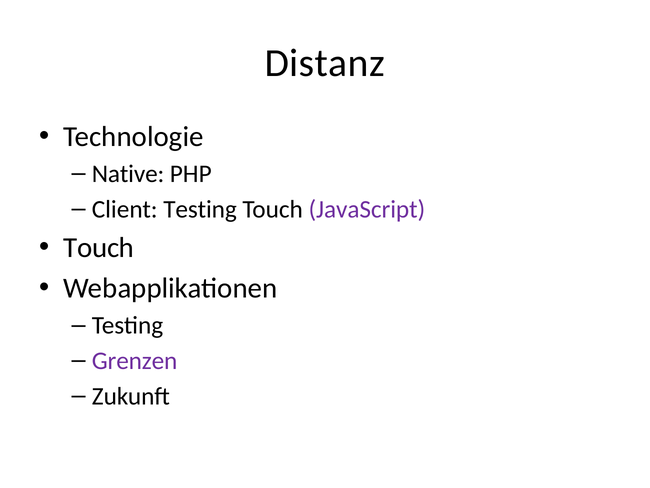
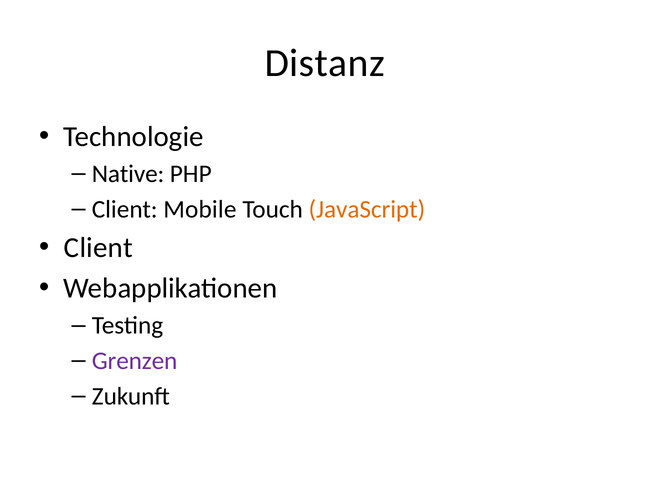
Client Testing: Testing -> Mobile
JavaScript colour: purple -> orange
Touch at (99, 248): Touch -> Client
